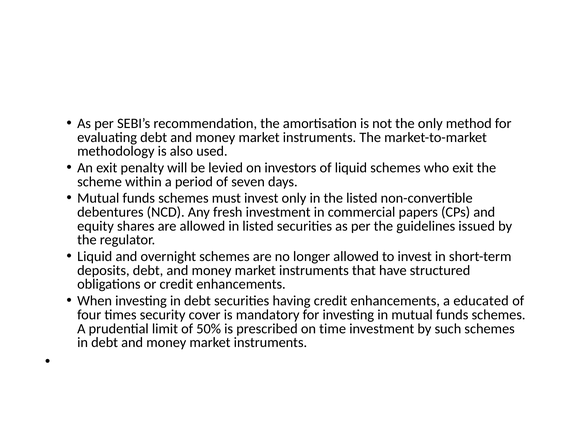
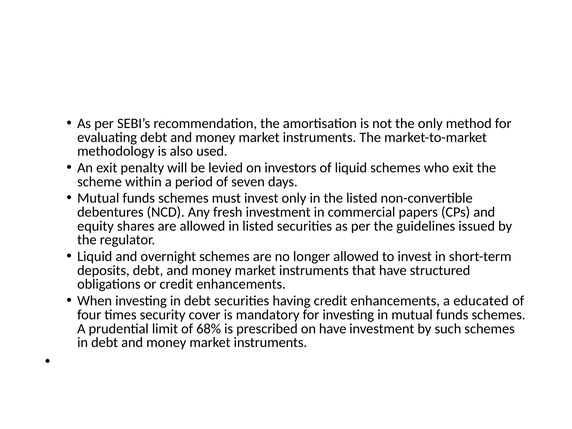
50%: 50% -> 68%
on time: time -> have
